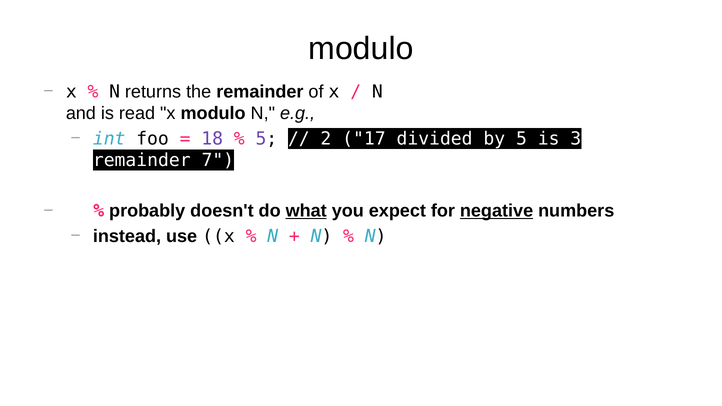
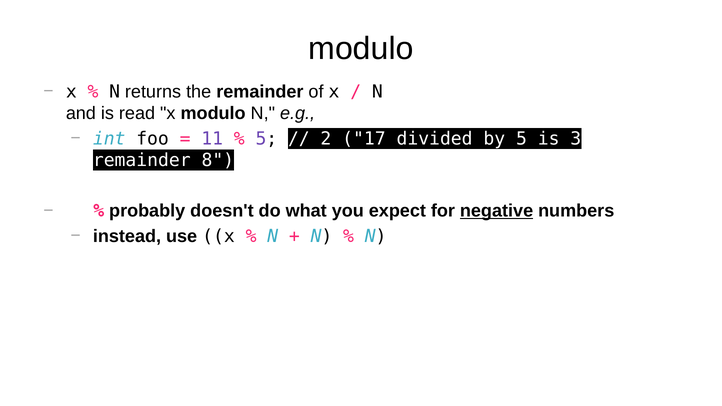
18: 18 -> 11
7: 7 -> 8
what underline: present -> none
